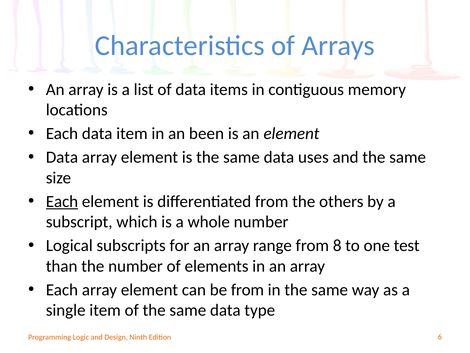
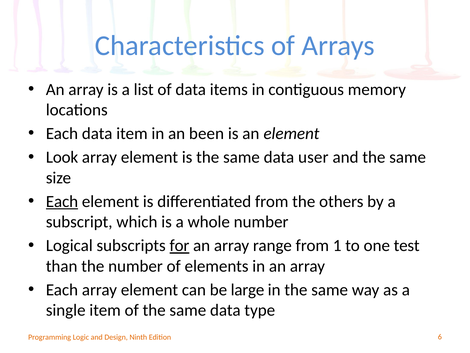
Data at (62, 157): Data -> Look
uses: uses -> user
for underline: none -> present
8: 8 -> 1
be from: from -> large
